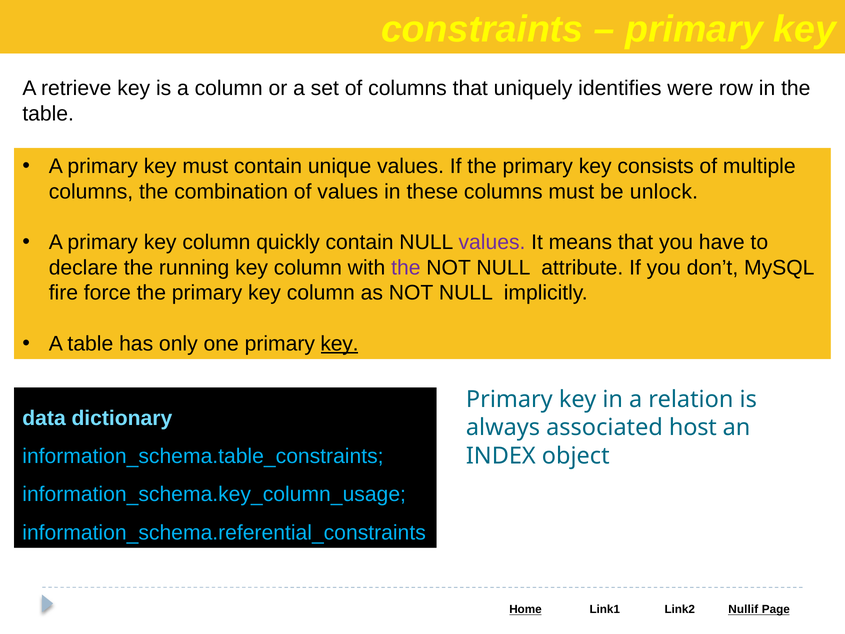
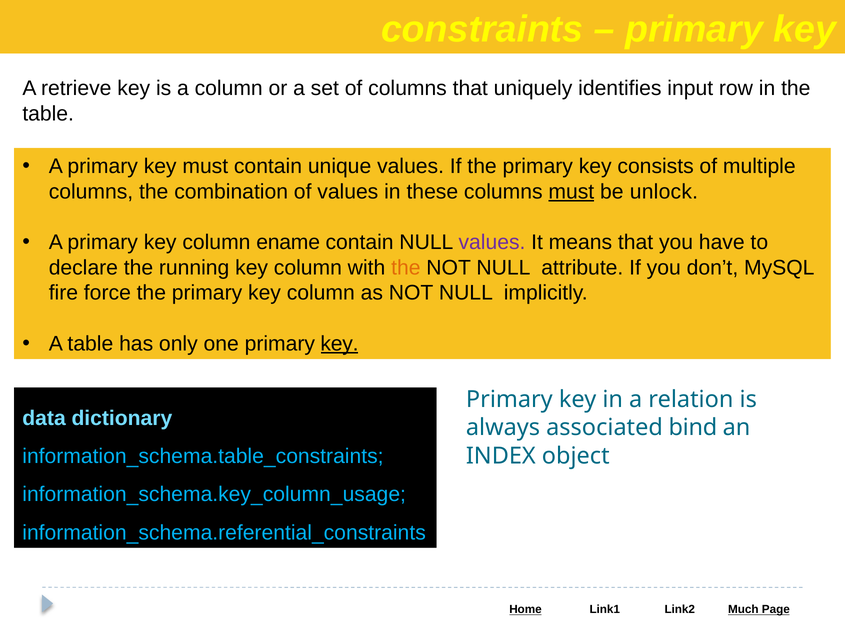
were: were -> input
must at (571, 192) underline: none -> present
quickly: quickly -> ename
the at (406, 268) colour: purple -> orange
host: host -> bind
Nullif: Nullif -> Much
